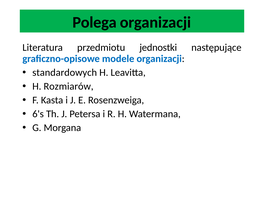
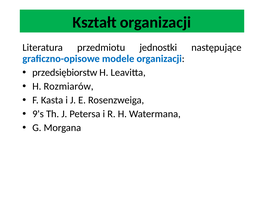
Polega: Polega -> Kształt
standardowych: standardowych -> przedsiębiorstw
6's: 6's -> 9's
